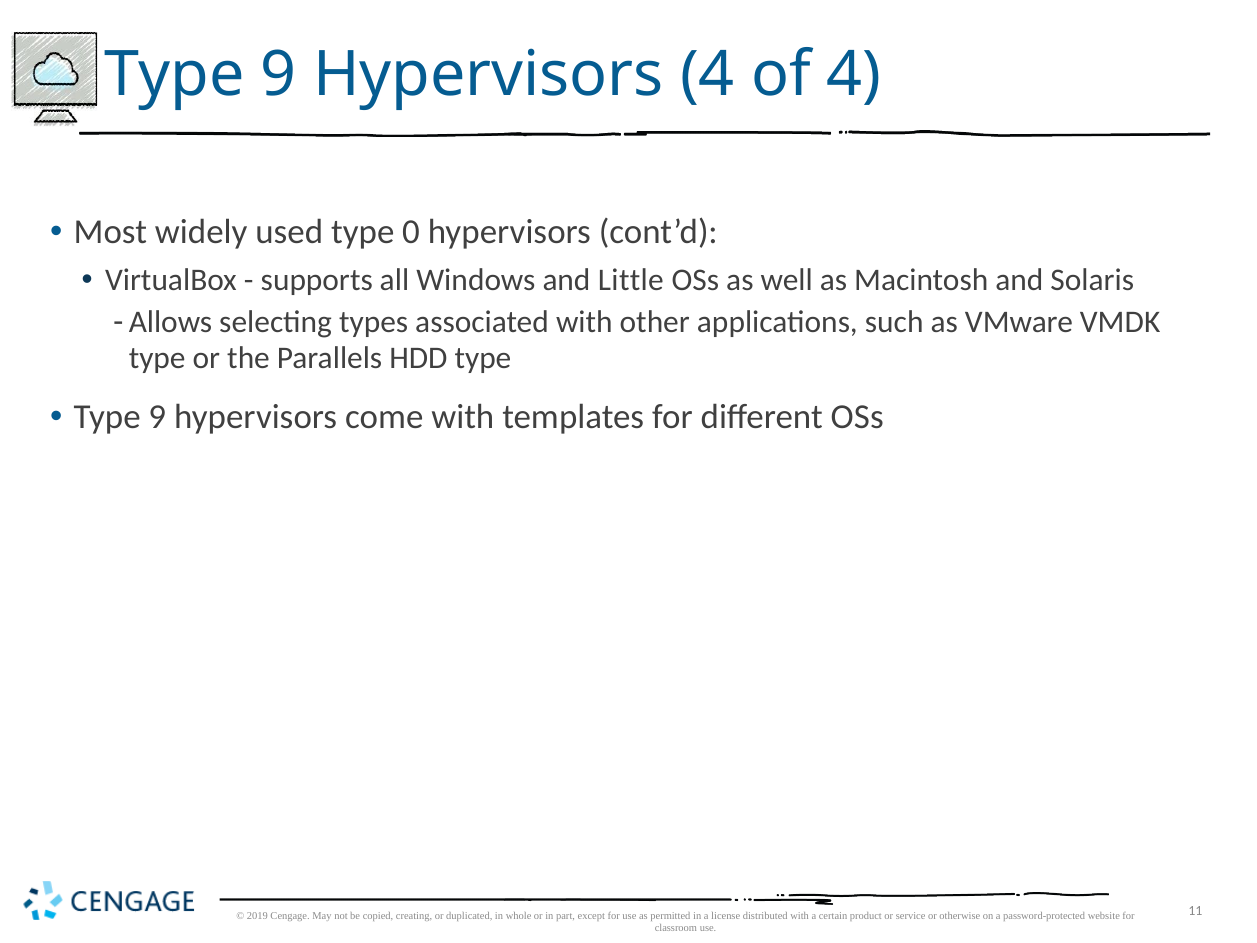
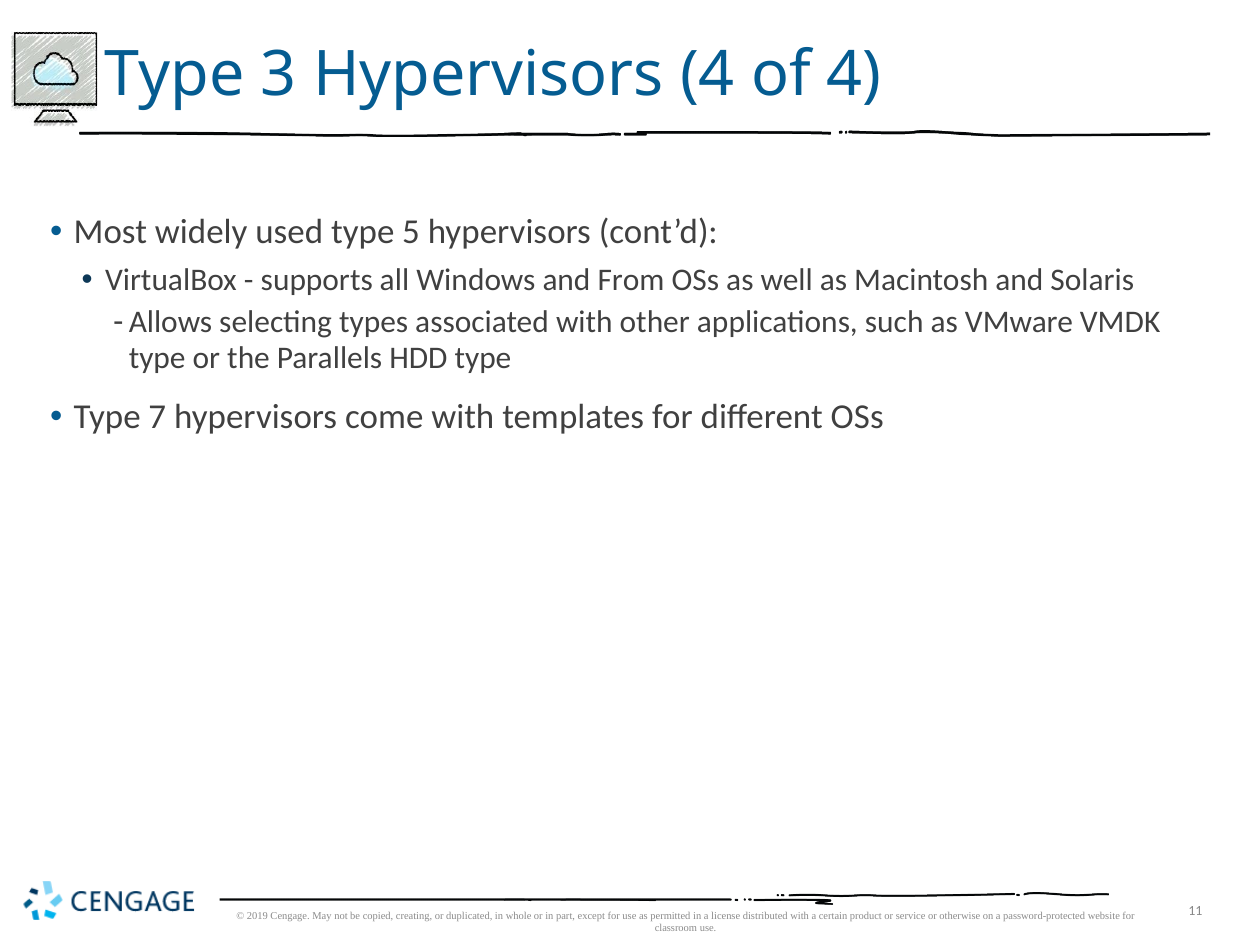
9 at (279, 75): 9 -> 3
0: 0 -> 5
Little: Little -> From
9 at (157, 417): 9 -> 7
